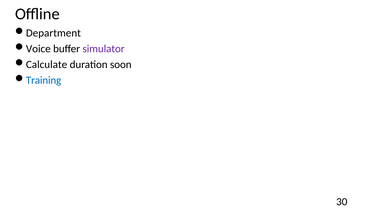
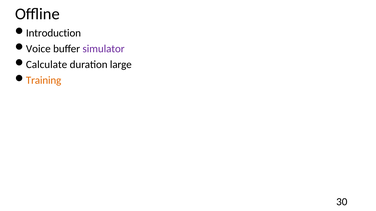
Department: Department -> Introduction
soon: soon -> large
Training colour: blue -> orange
